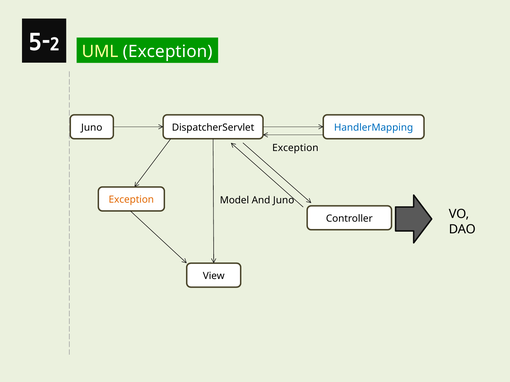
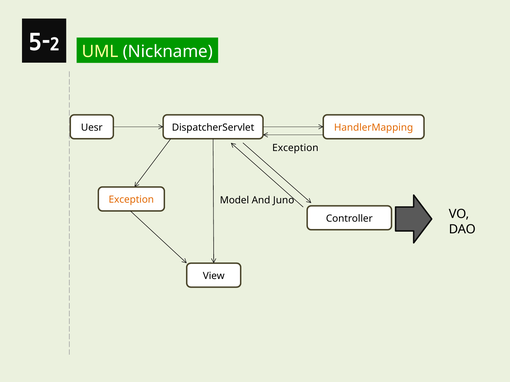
UML Exception: Exception -> Nickname
Juno at (92, 128): Juno -> Uesr
HandlerMapping colour: blue -> orange
